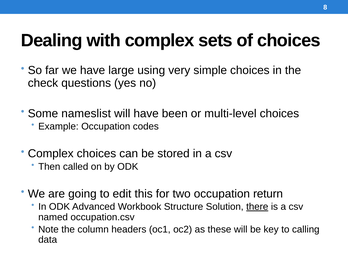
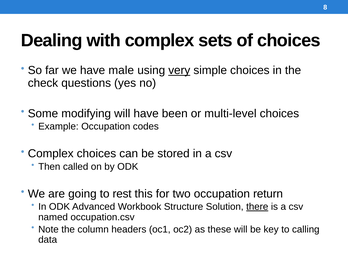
large: large -> male
very underline: none -> present
nameslist: nameslist -> modifying
edit: edit -> rest
